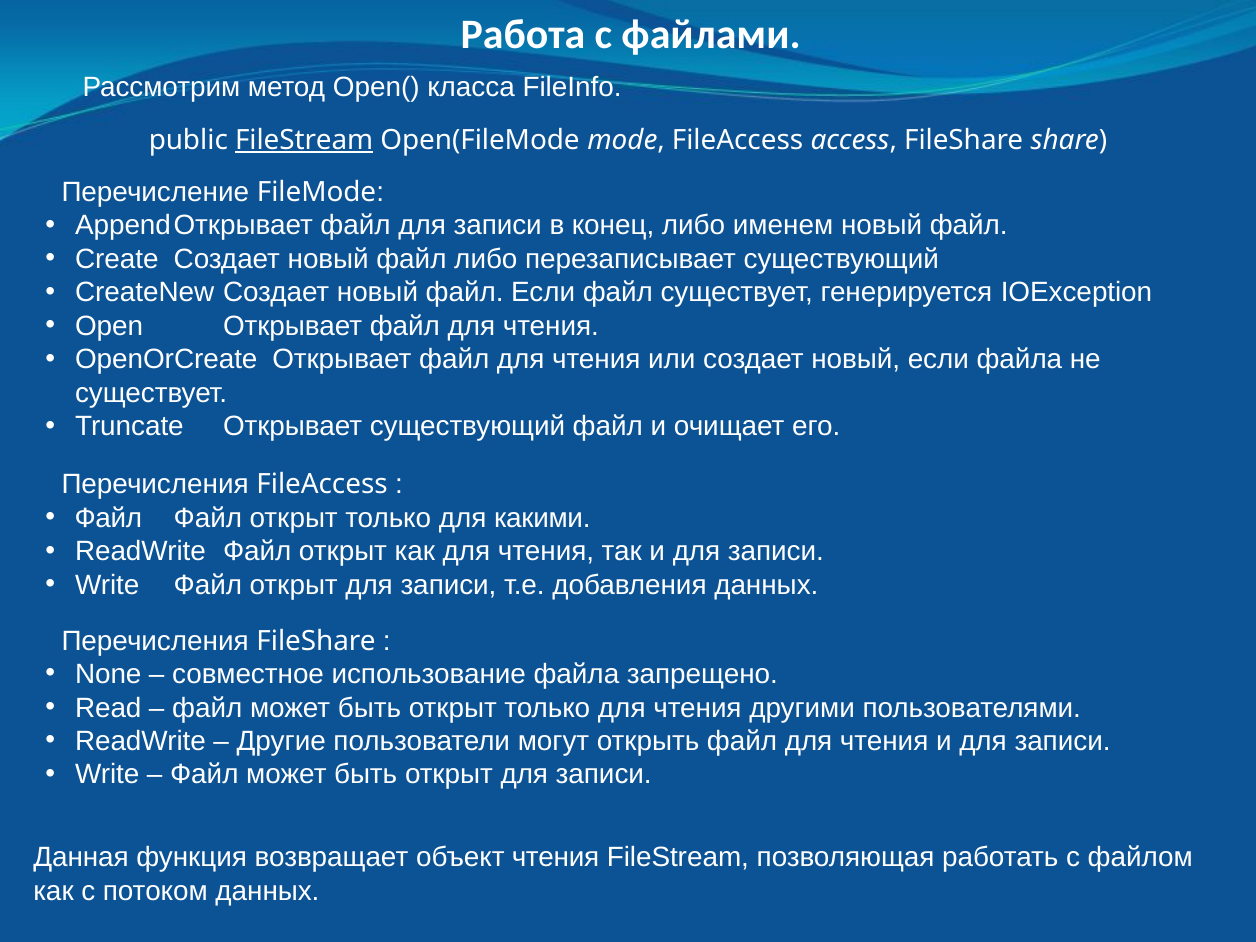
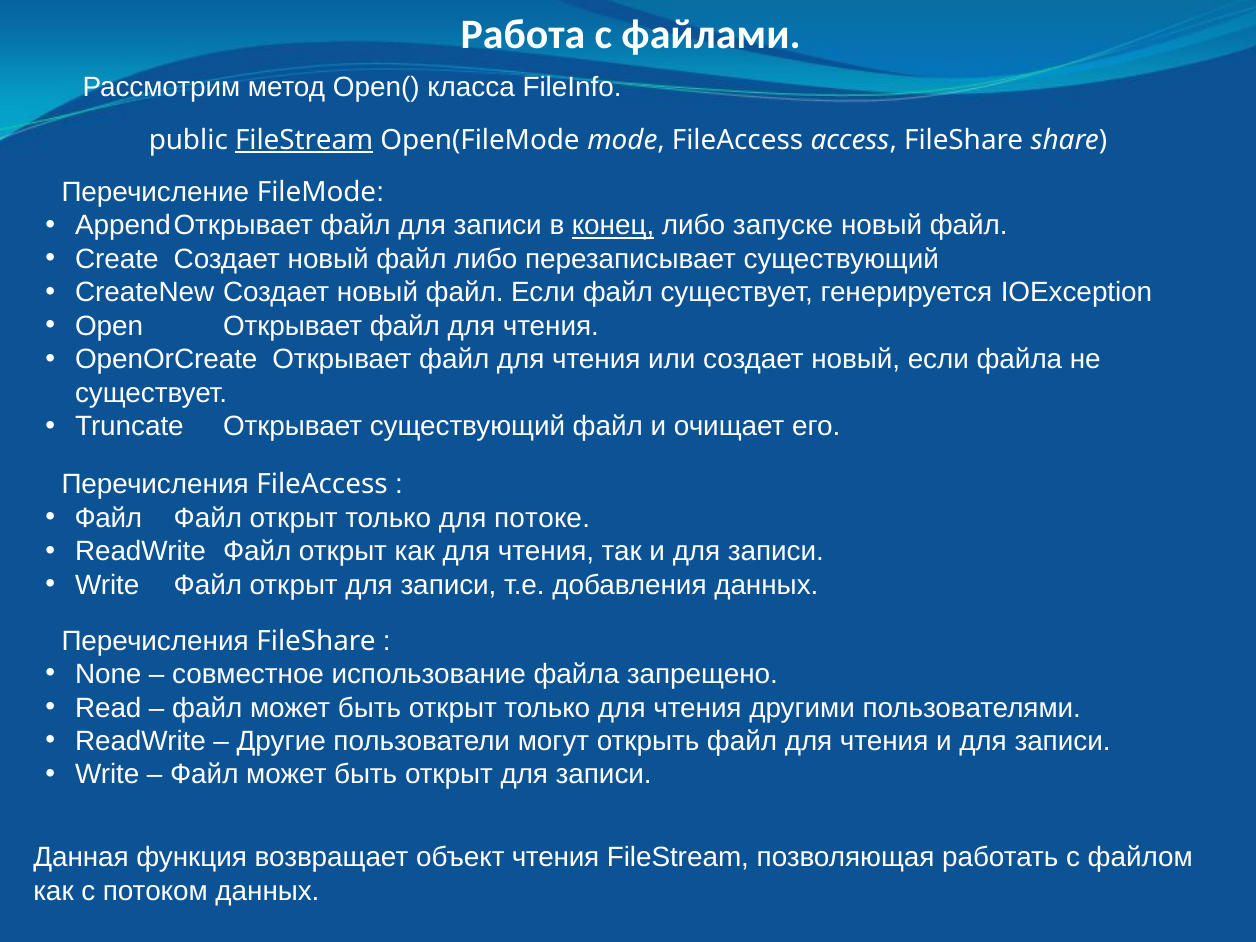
конец underline: none -> present
именем: именем -> запуске
какими: какими -> потоке
